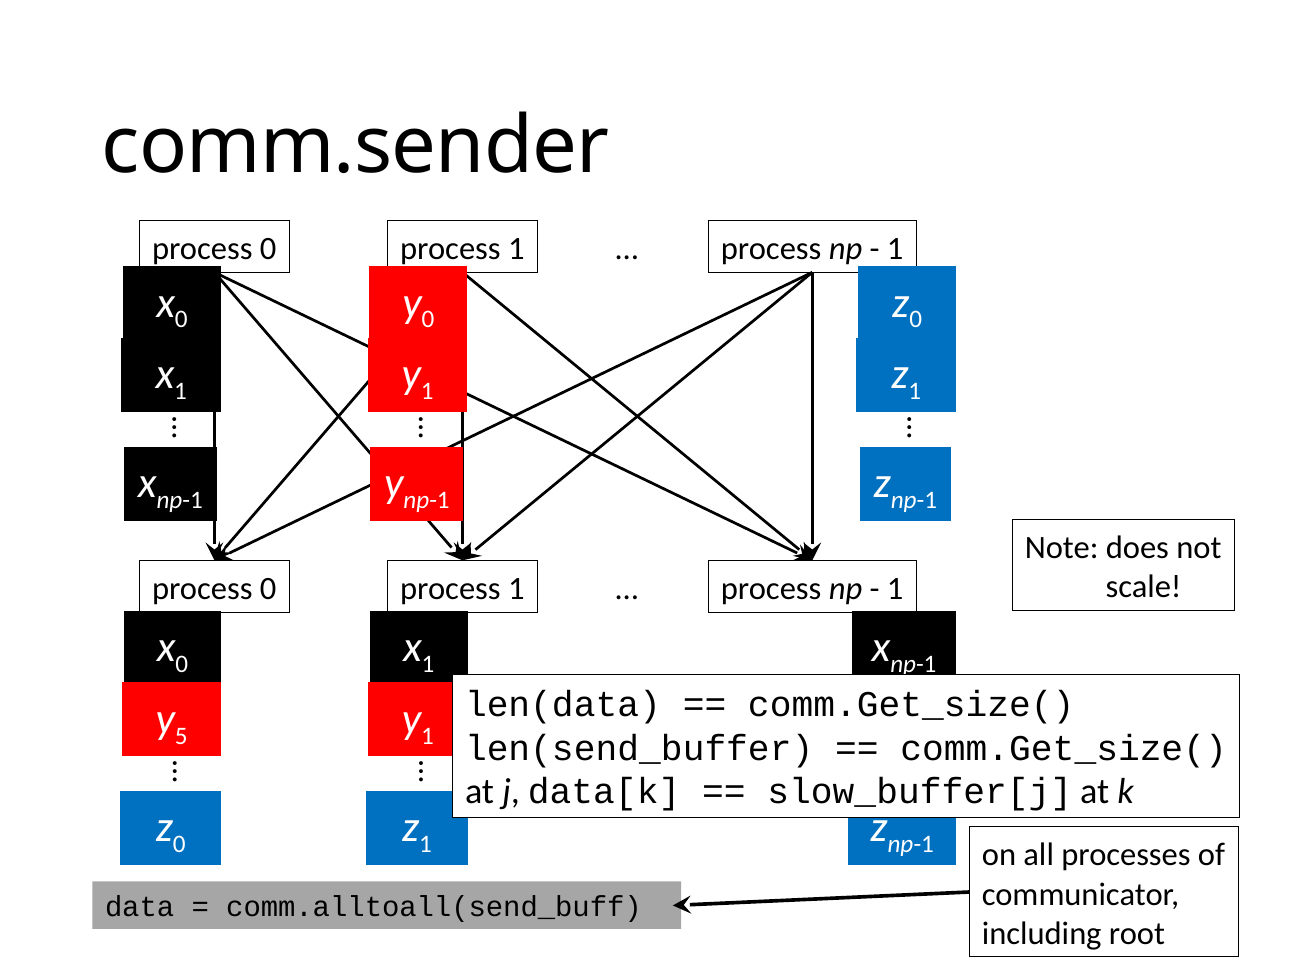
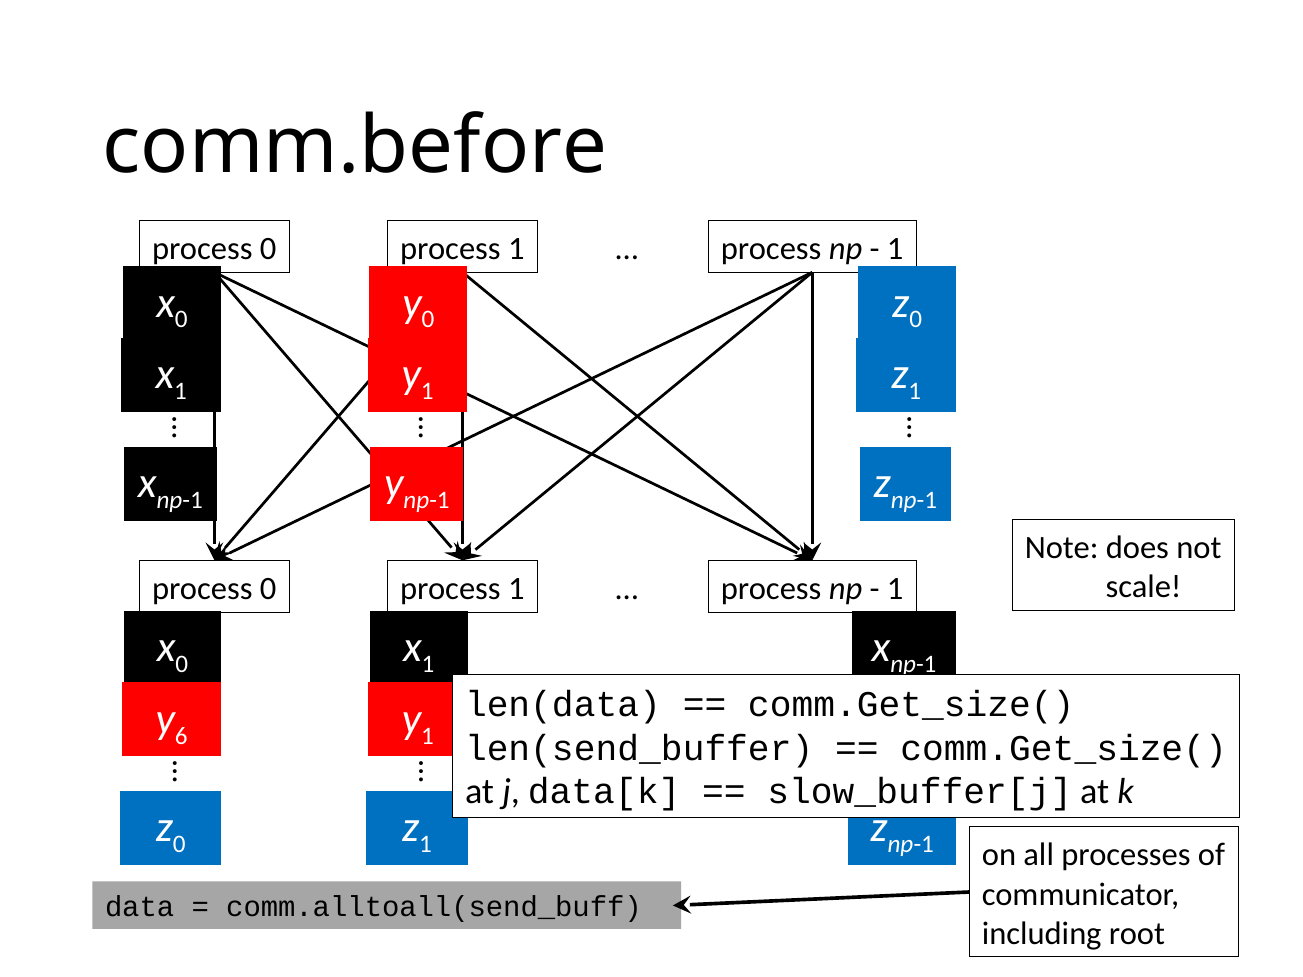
comm.sender: comm.sender -> comm.before
5: 5 -> 6
